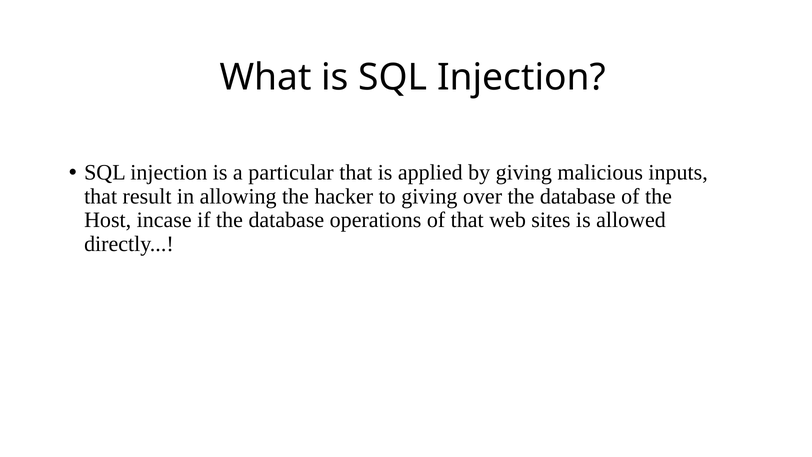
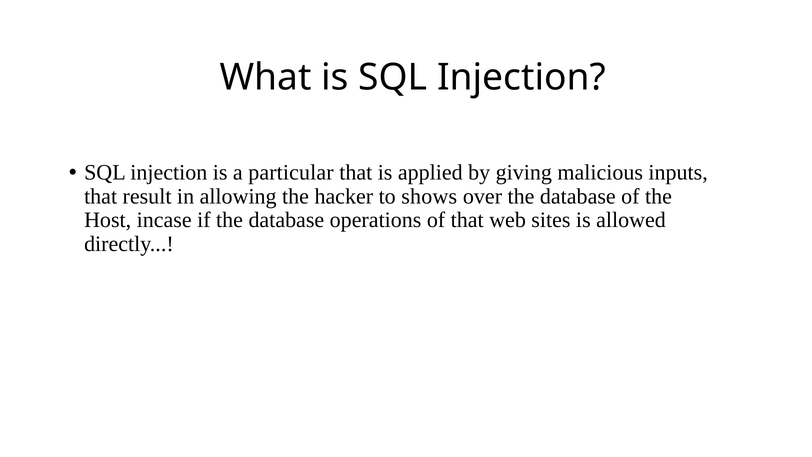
to giving: giving -> shows
